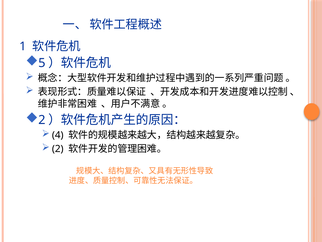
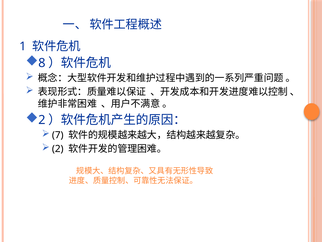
5: 5 -> 8
4: 4 -> 7
